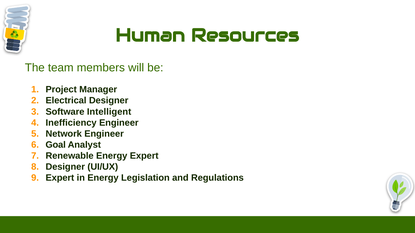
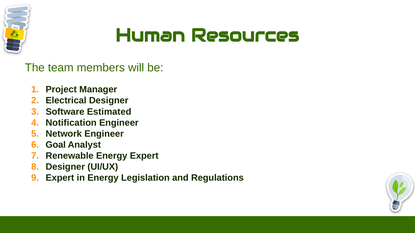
Intelligent: Intelligent -> Estimated
Inefficiency: Inefficiency -> Notification
